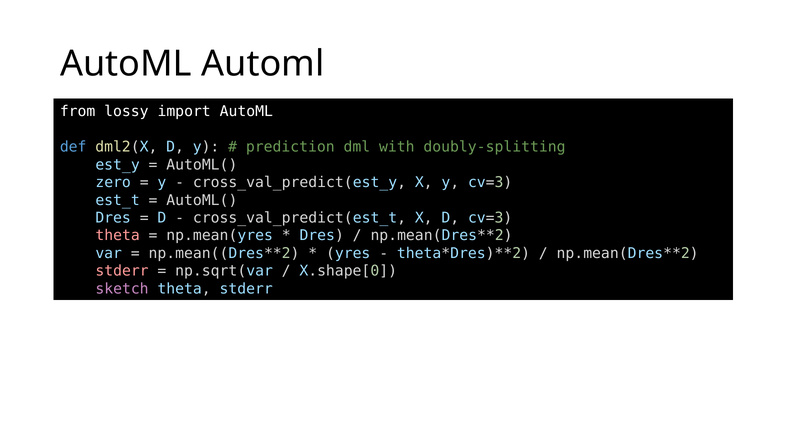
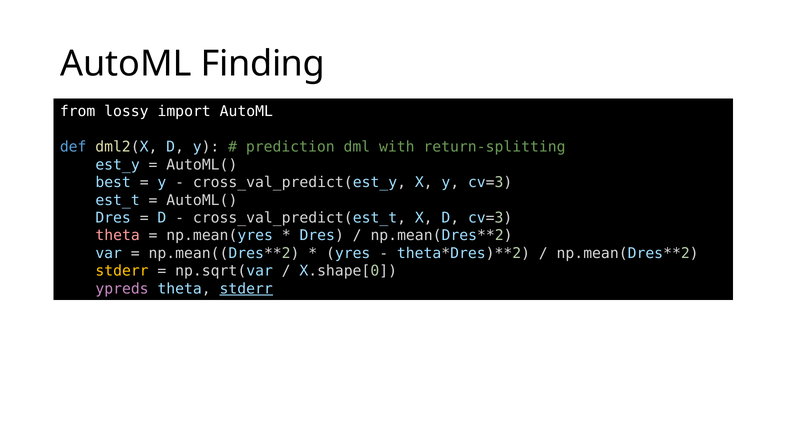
AutoML Automl: Automl -> Finding
doubly-splitting: doubly-splitting -> return-splitting
zero: zero -> best
stderr at (122, 271) colour: pink -> yellow
sketch: sketch -> ypreds
stderr at (246, 289) underline: none -> present
